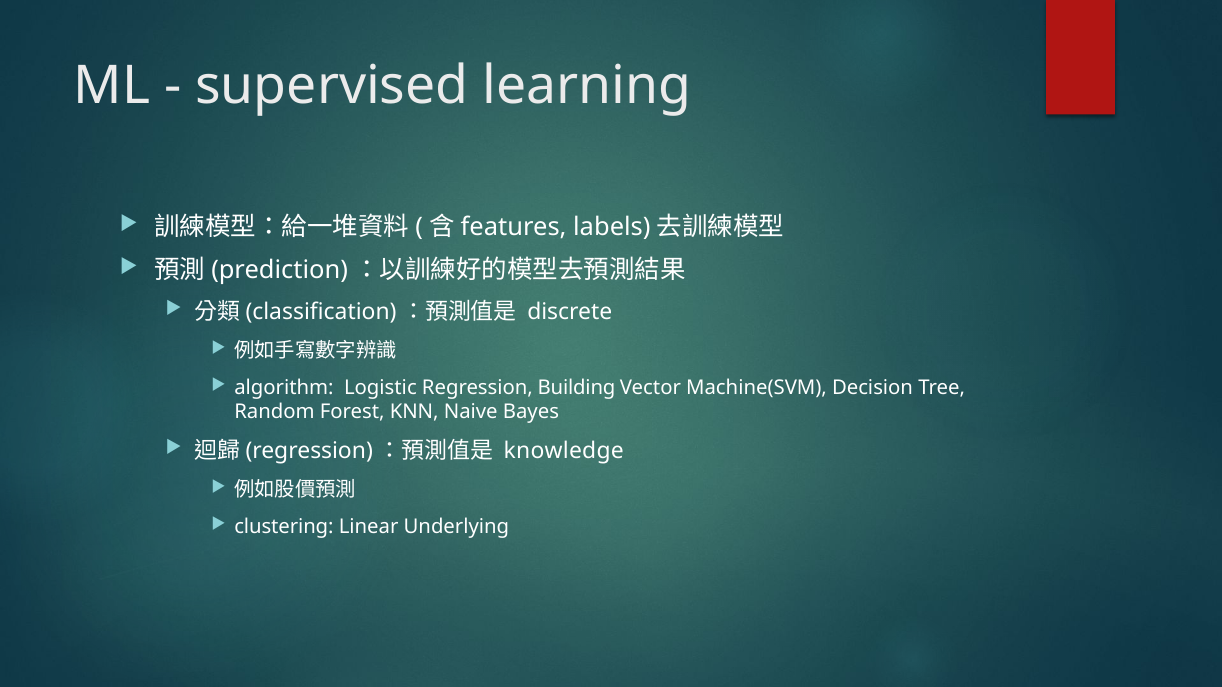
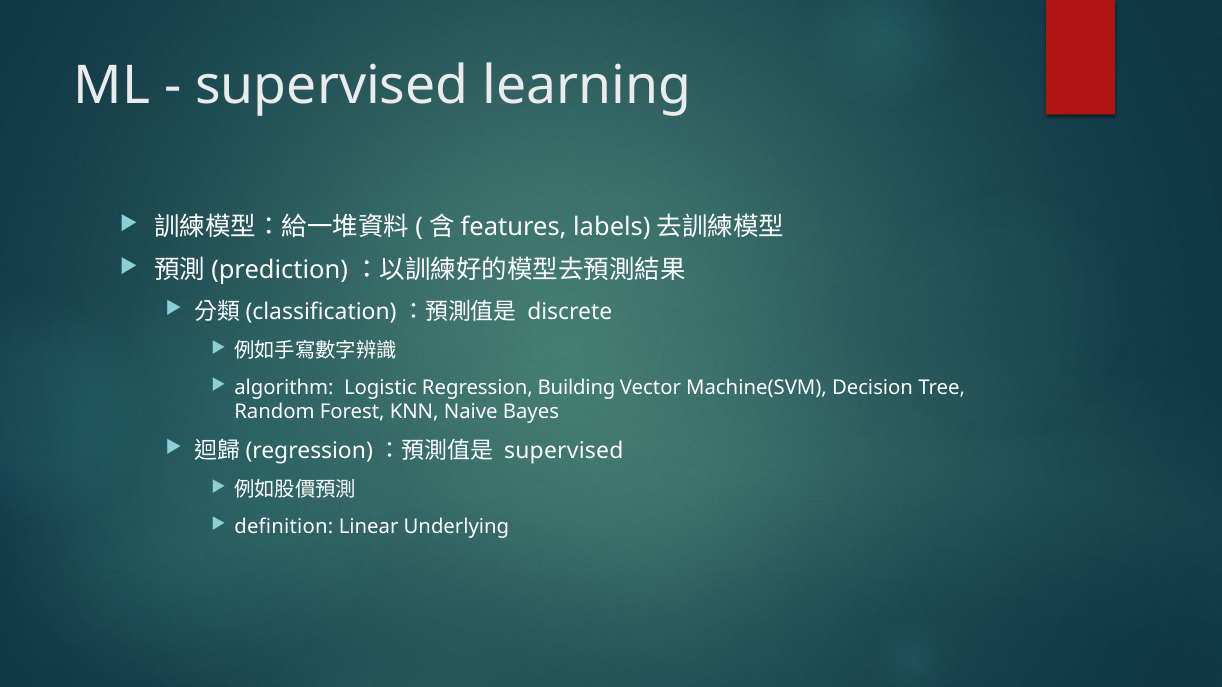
knowledge at (564, 451): knowledge -> supervised
clustering: clustering -> definition
